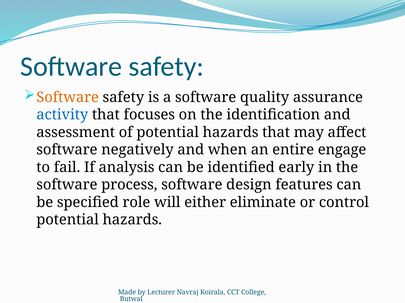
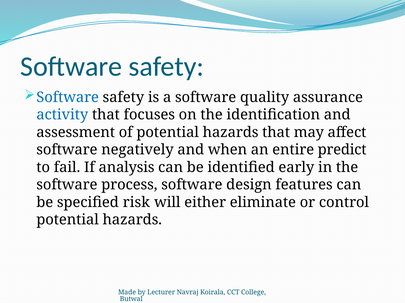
Software at (68, 98) colour: orange -> blue
engage: engage -> predict
role: role -> risk
